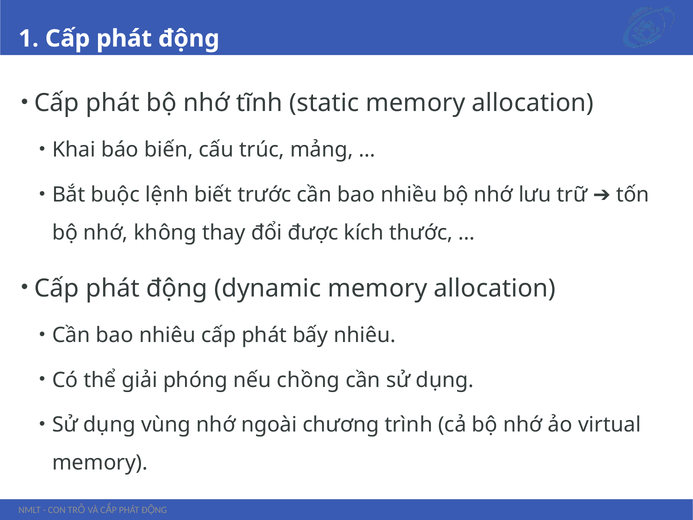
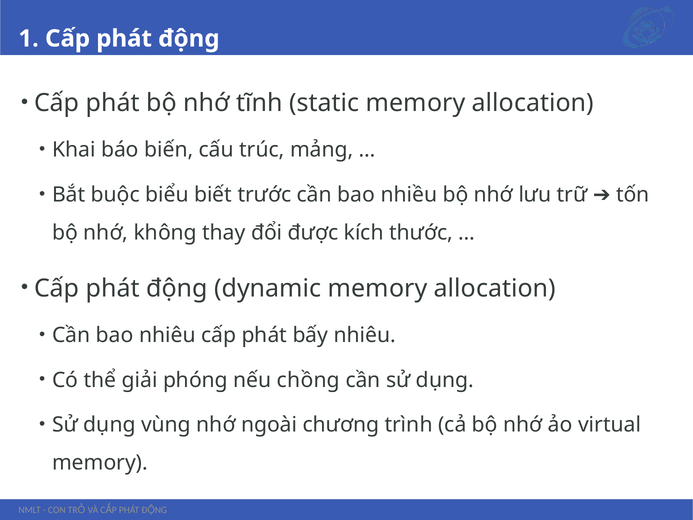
lệnh: lệnh -> biểu
